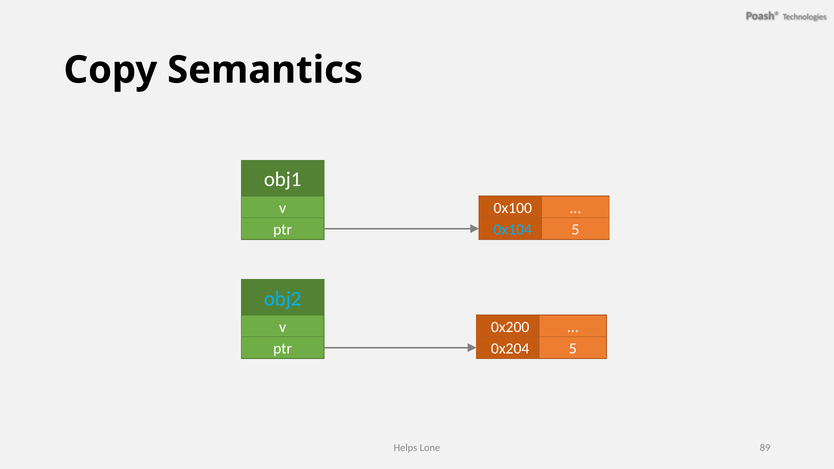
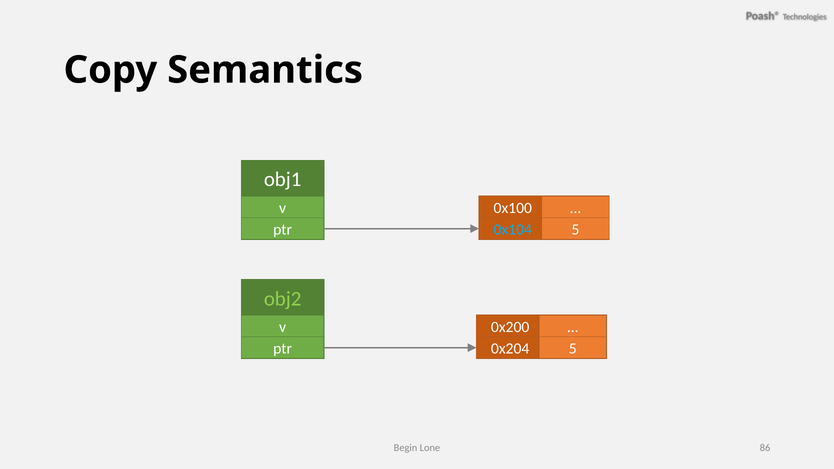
obj2 colour: light blue -> light green
Helps: Helps -> Begin
89: 89 -> 86
